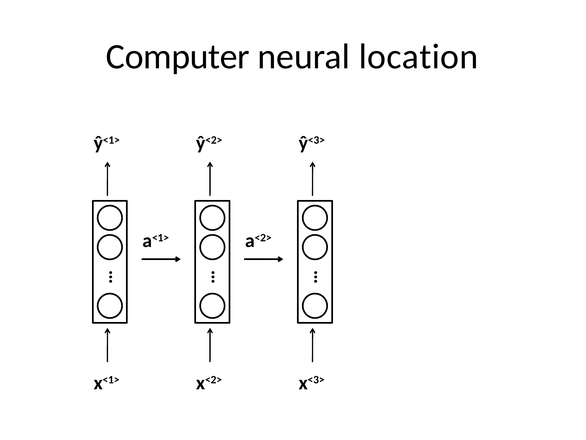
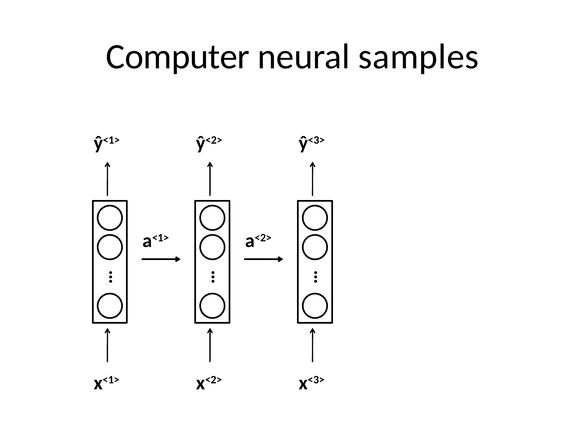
location: location -> samples
